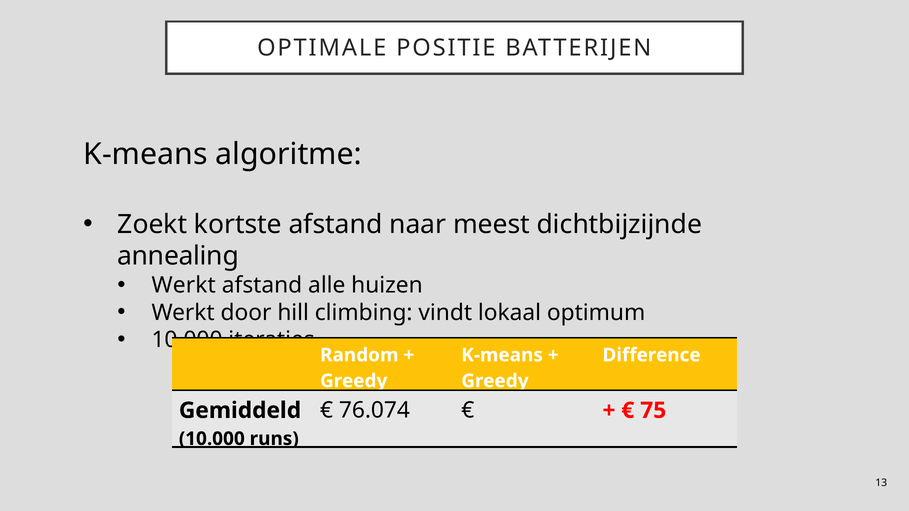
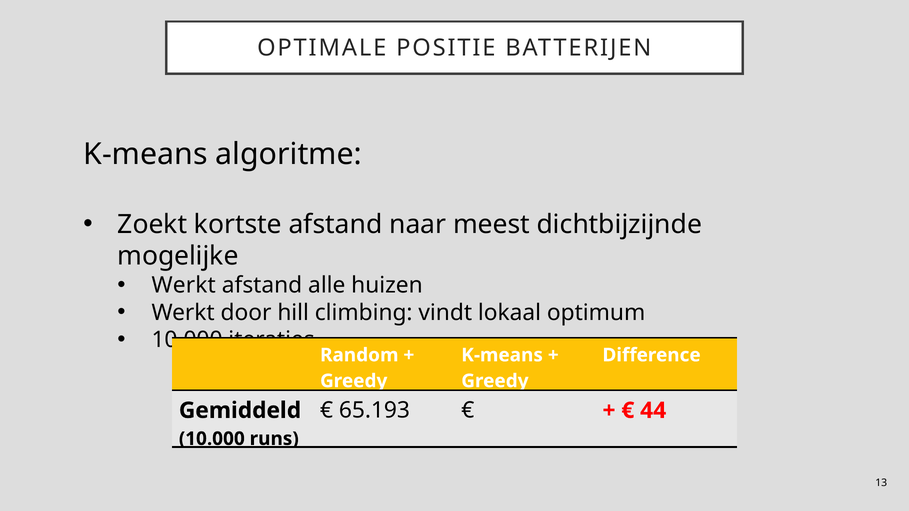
annealing: annealing -> mogelijke
76.074: 76.074 -> 65.193
75: 75 -> 44
